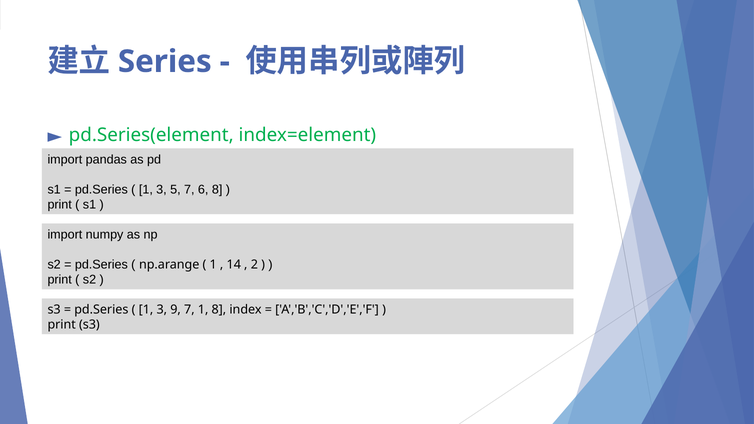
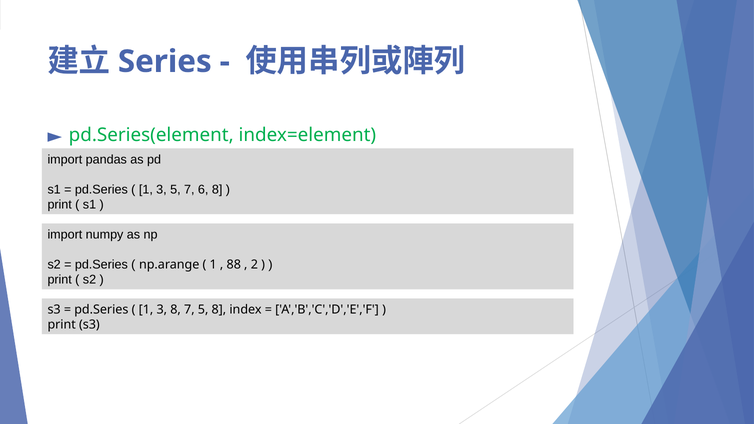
14: 14 -> 88
3 9: 9 -> 8
7 1: 1 -> 5
